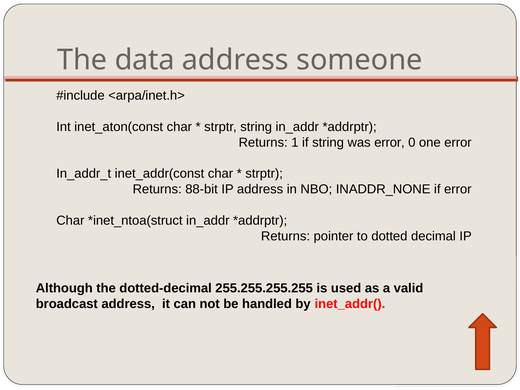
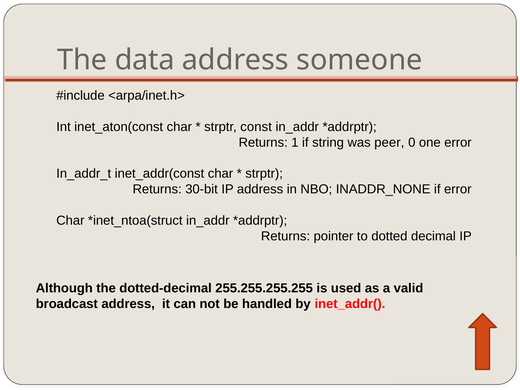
strptr string: string -> const
was error: error -> peer
88-bit: 88-bit -> 30-bit
